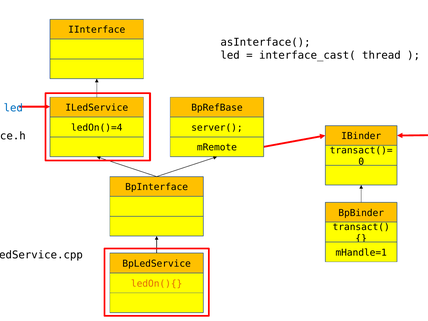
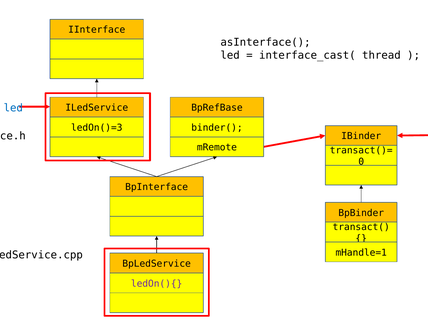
ledOn()=4: ledOn()=4 -> ledOn()=3
server(: server( -> binder(
ledOn(){ colour: orange -> purple
